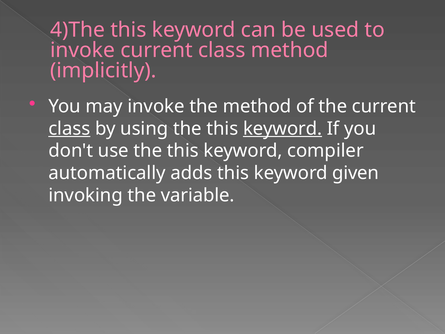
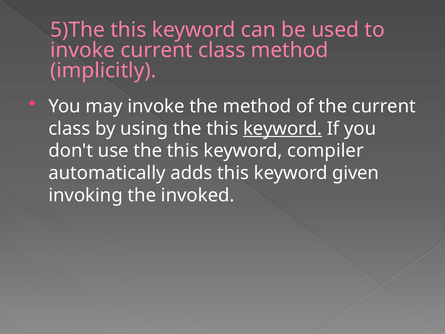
4)The: 4)The -> 5)The
class at (69, 128) underline: present -> none
variable: variable -> invoked
